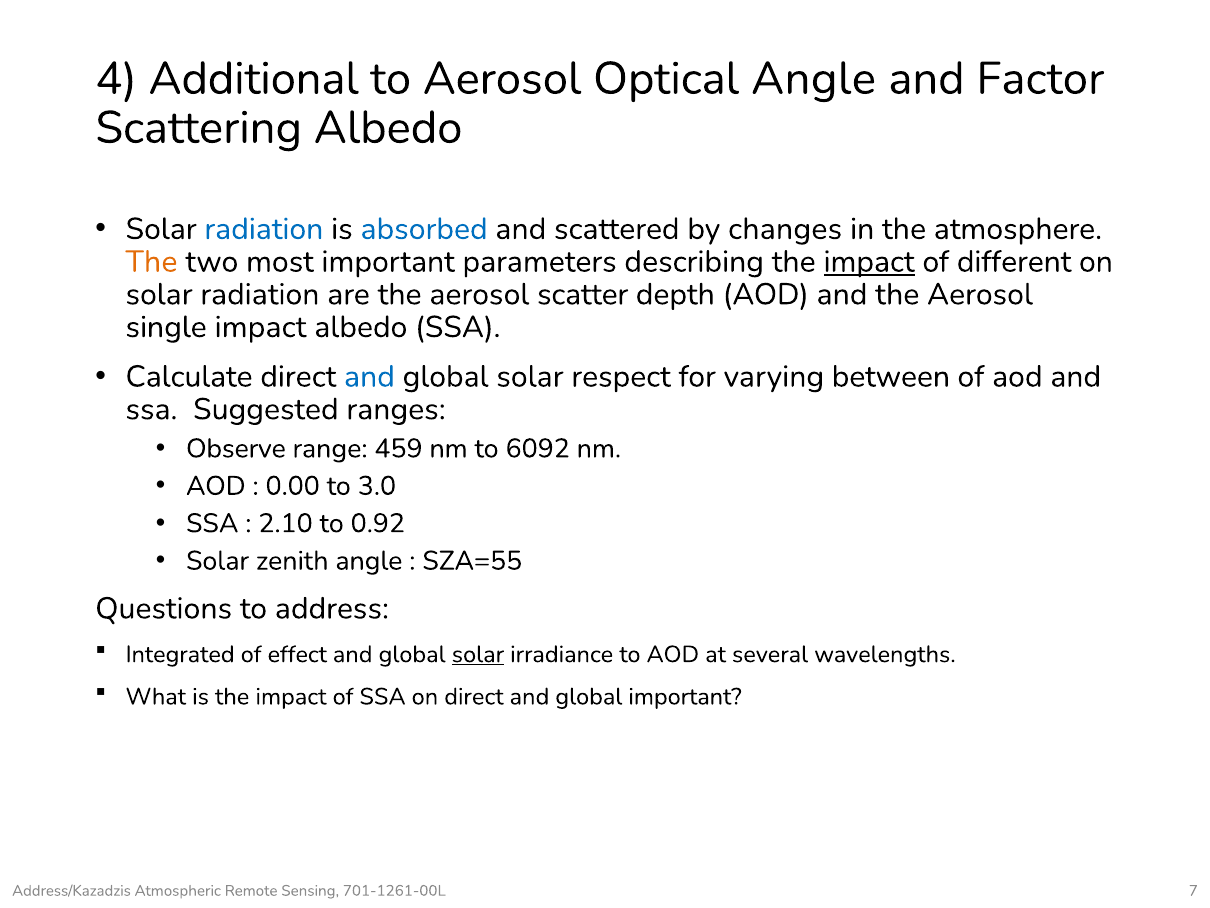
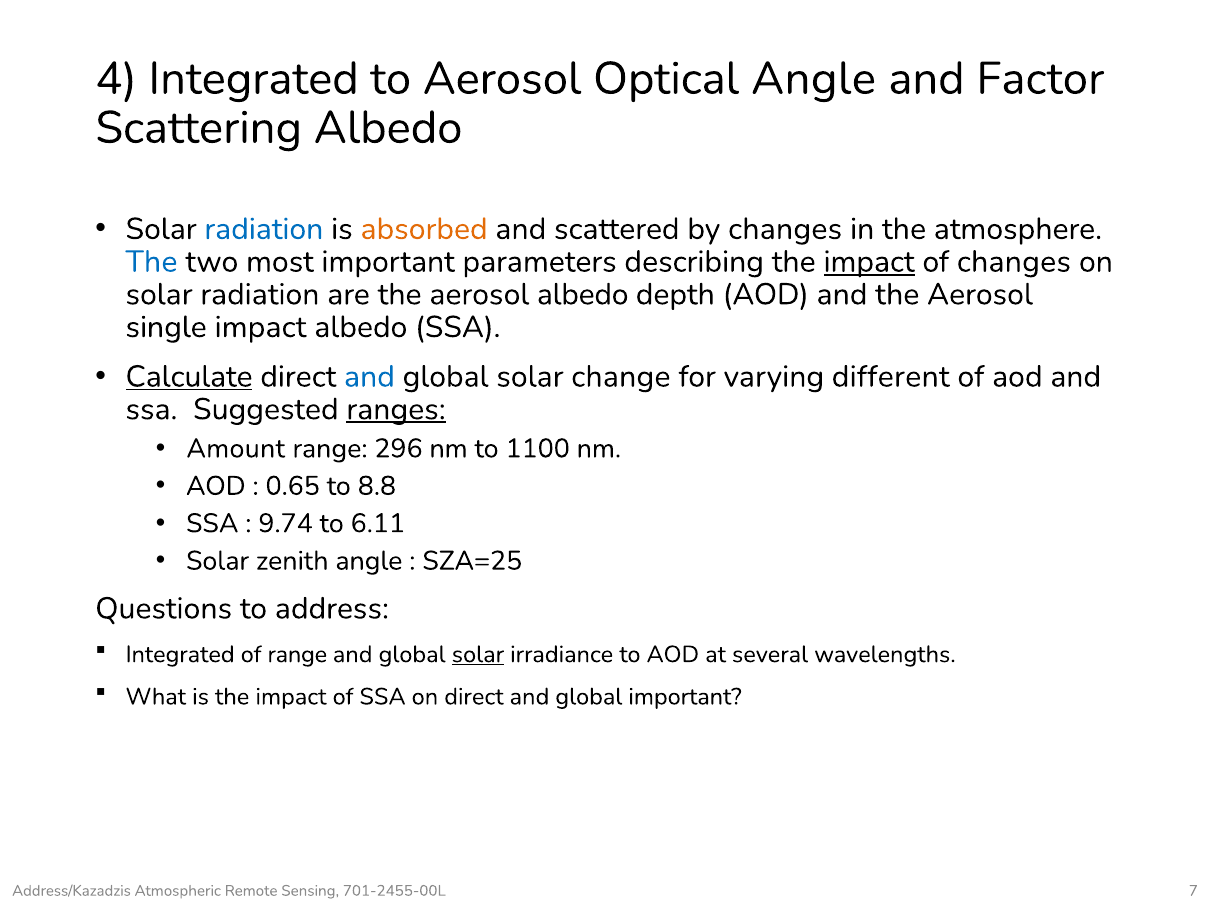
4 Additional: Additional -> Integrated
absorbed colour: blue -> orange
The at (152, 262) colour: orange -> blue
of different: different -> changes
aerosol scatter: scatter -> albedo
Calculate underline: none -> present
respect: respect -> change
between: between -> different
ranges underline: none -> present
Observe: Observe -> Amount
459: 459 -> 296
6092: 6092 -> 1100
0.00: 0.00 -> 0.65
3.0: 3.0 -> 8.8
2.10: 2.10 -> 9.74
0.92: 0.92 -> 6.11
SZA=55: SZA=55 -> SZA=25
of effect: effect -> range
701-1261-00L: 701-1261-00L -> 701-2455-00L
